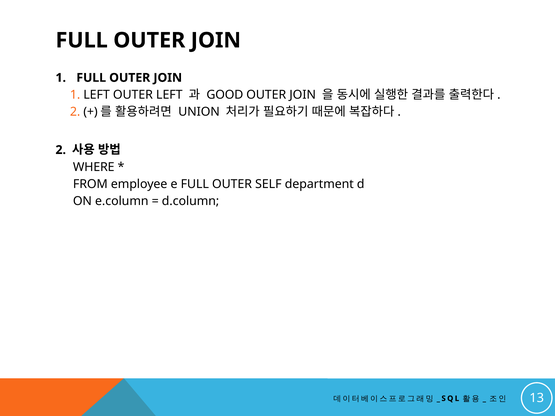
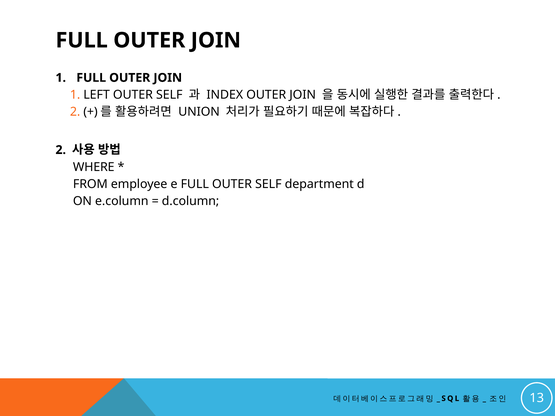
LEFT OUTER LEFT: LEFT -> SELF
GOOD: GOOD -> INDEX
